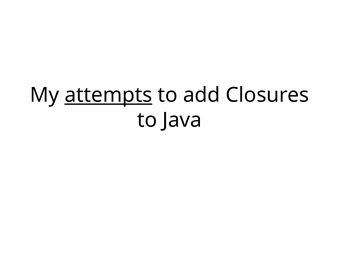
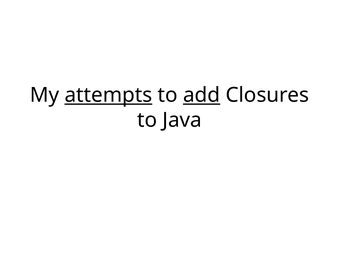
add underline: none -> present
